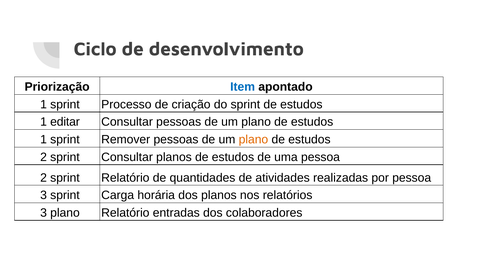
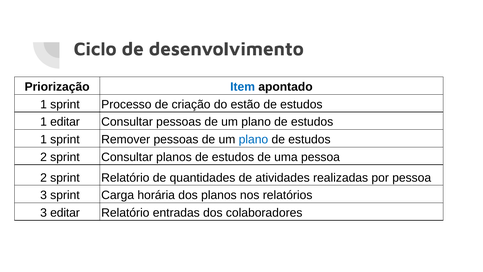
do sprint: sprint -> estão
plano at (253, 139) colour: orange -> blue
3 plano: plano -> editar
